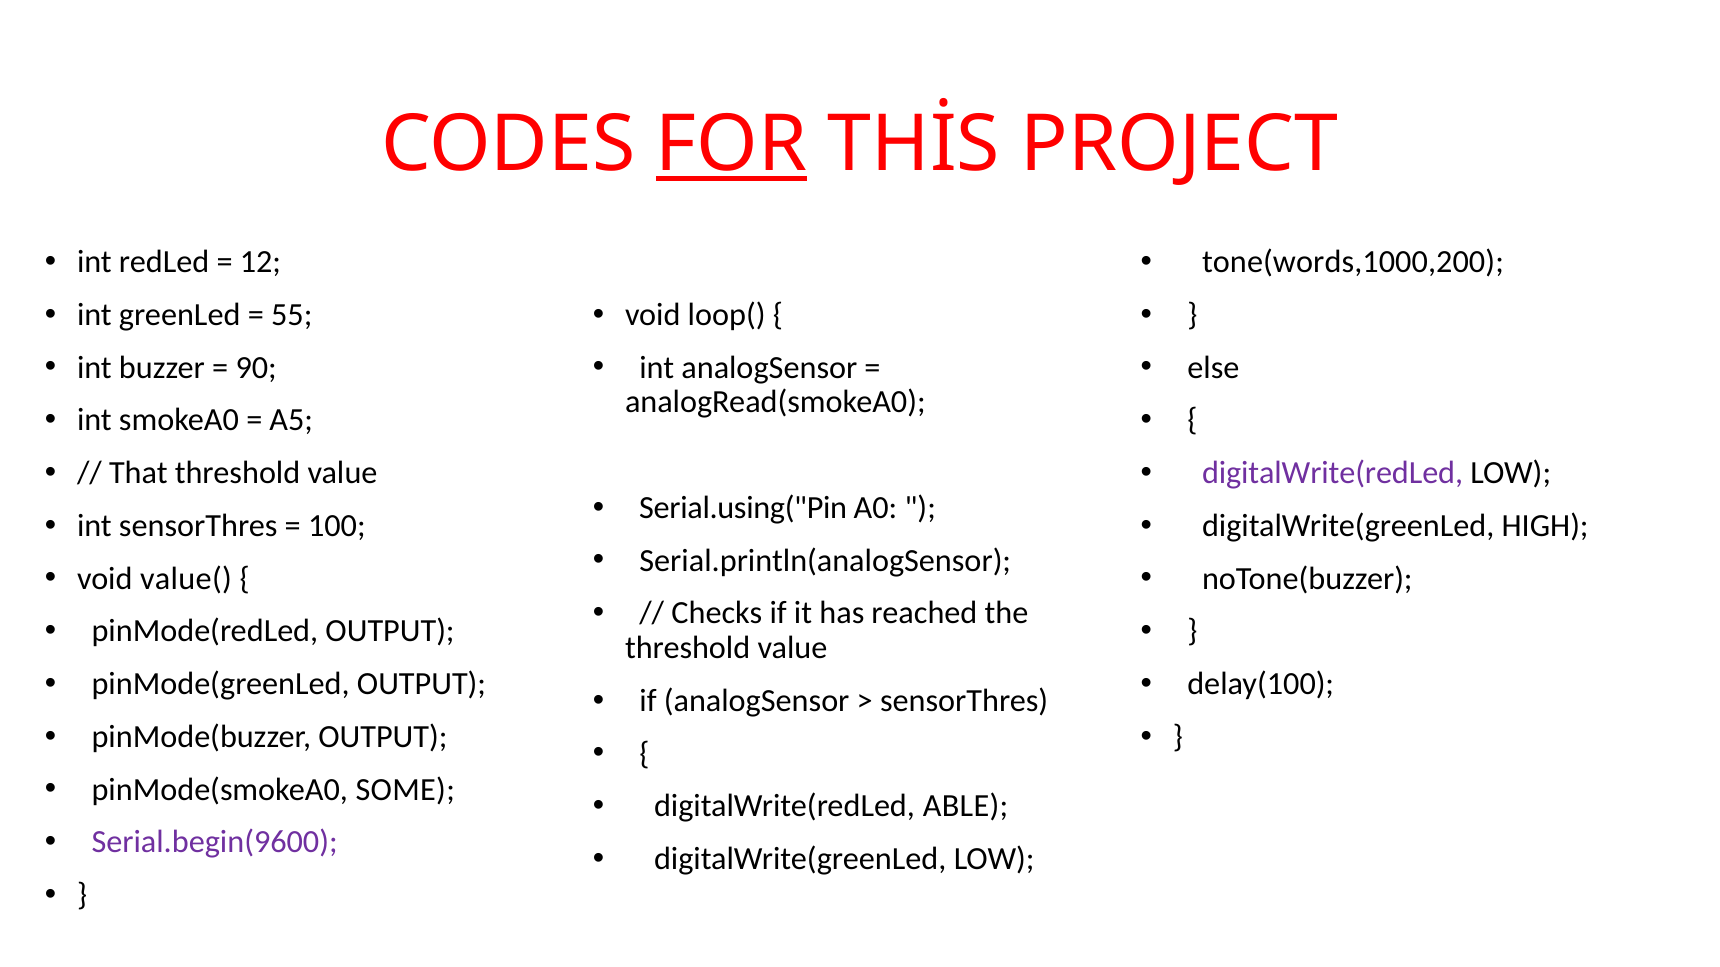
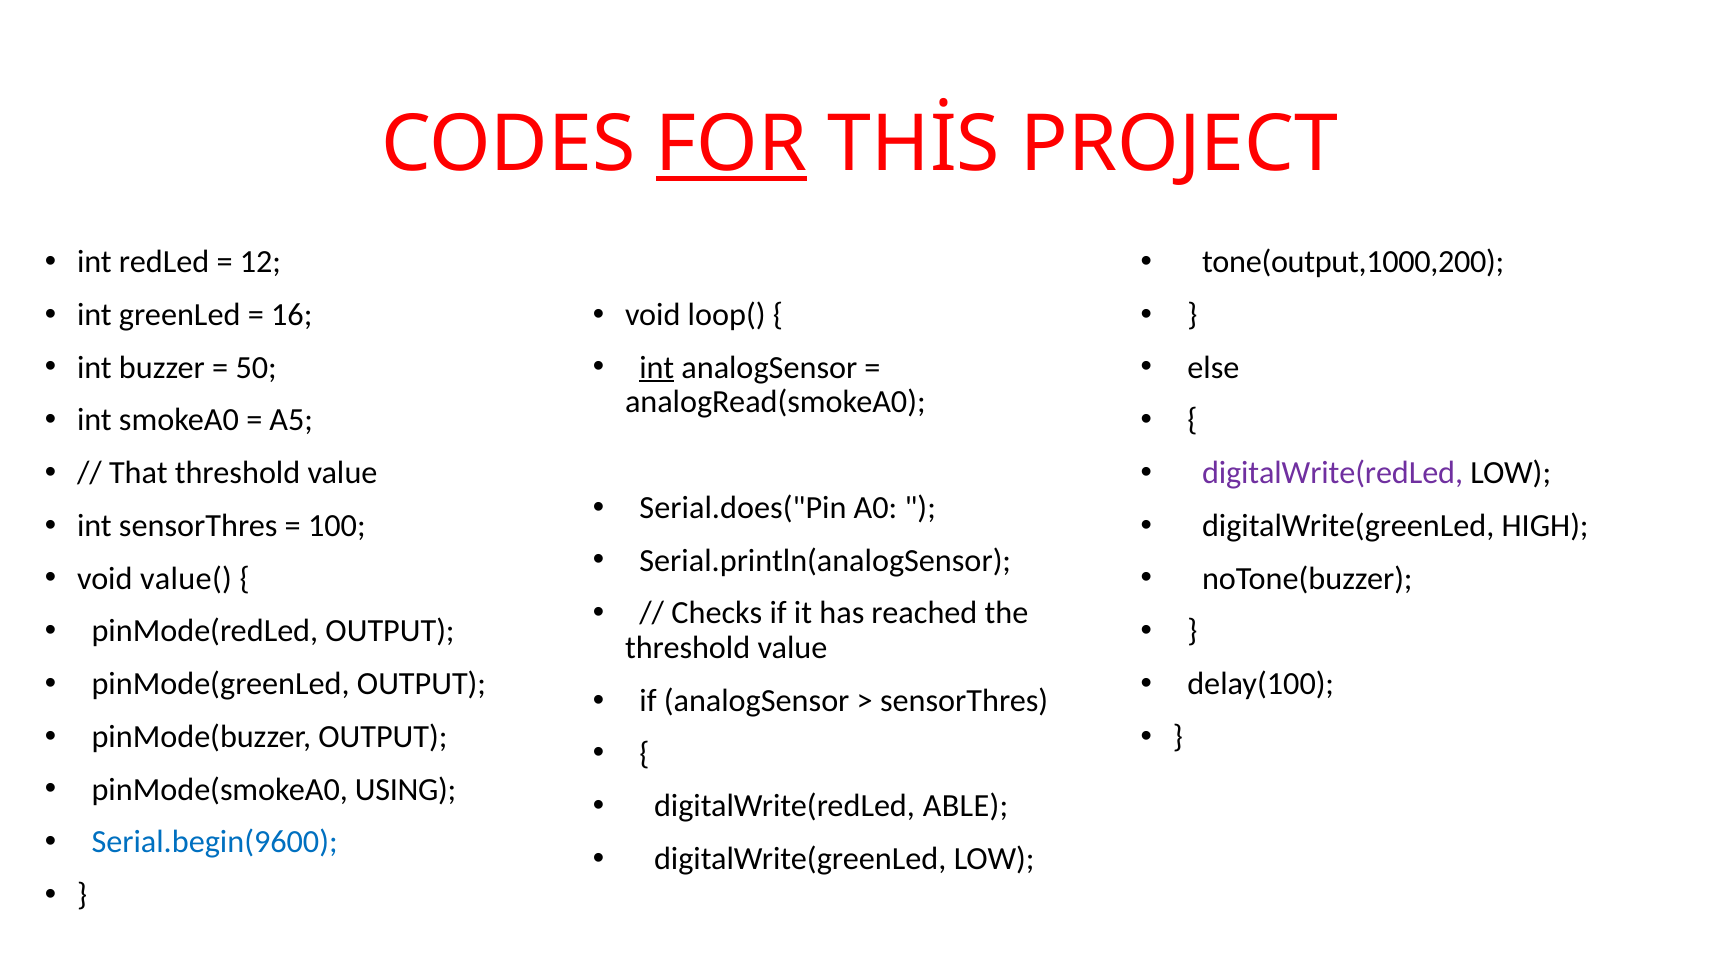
tone(words,1000,200: tone(words,1000,200 -> tone(output,1000,200
55: 55 -> 16
90: 90 -> 50
int at (657, 368) underline: none -> present
Serial.using("Pin: Serial.using("Pin -> Serial.does("Pin
SOME: SOME -> USING
Serial.begin(9600 colour: purple -> blue
